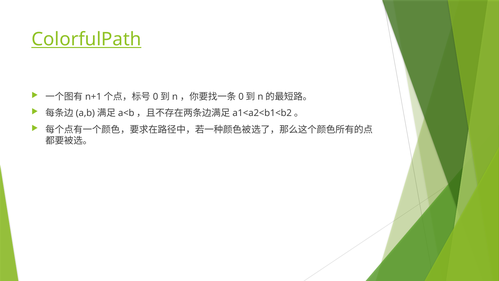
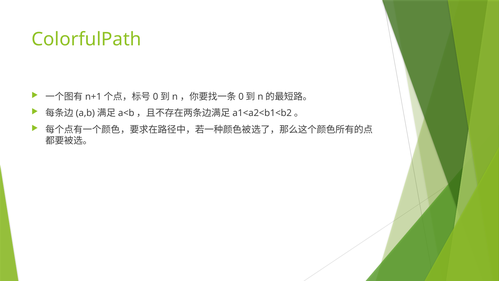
ColorfulPath underline: present -> none
